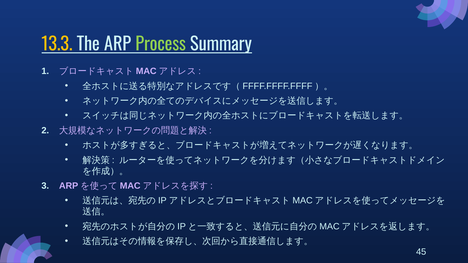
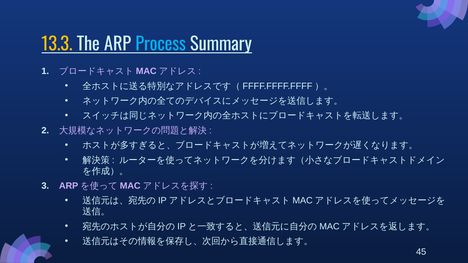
Process colour: light green -> light blue
